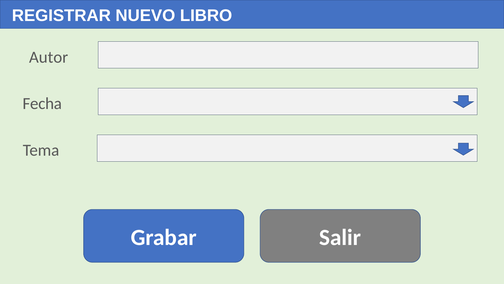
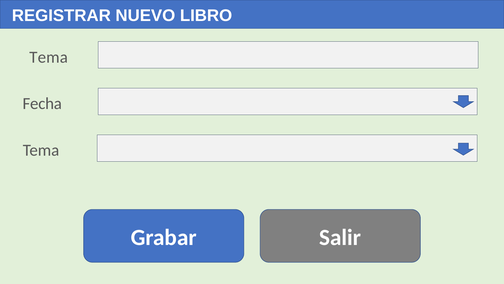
Autor at (49, 57): Autor -> Tema
